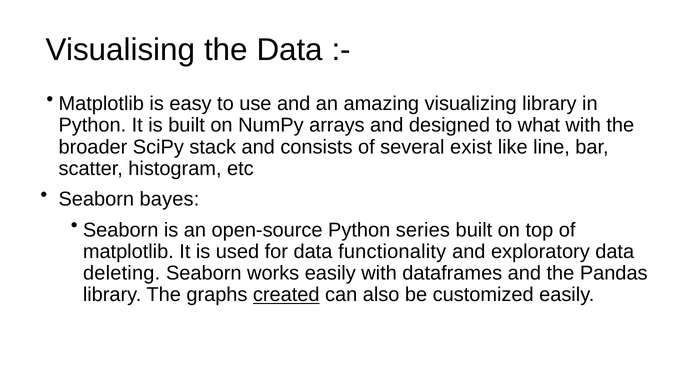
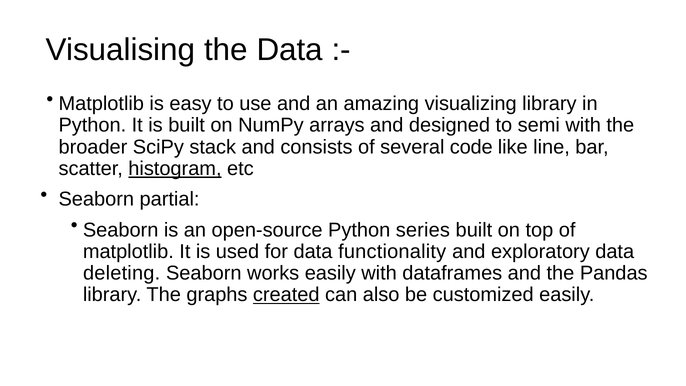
what: what -> semi
exist: exist -> code
histogram underline: none -> present
bayes: bayes -> partial
